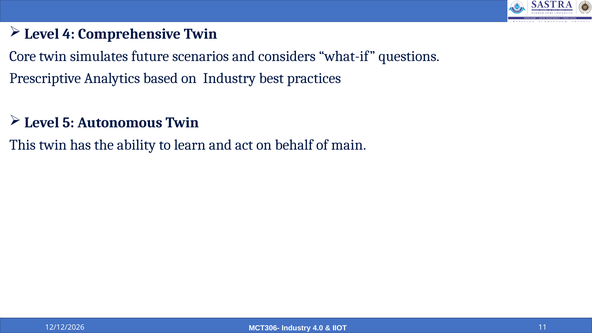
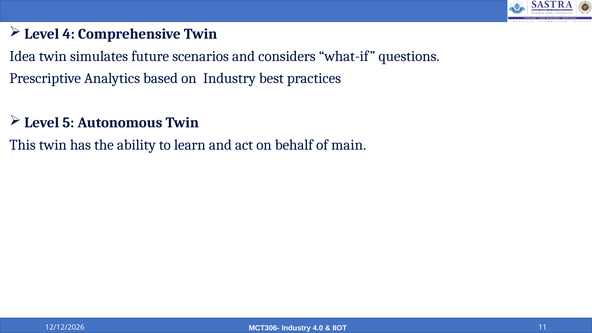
Core: Core -> Idea
